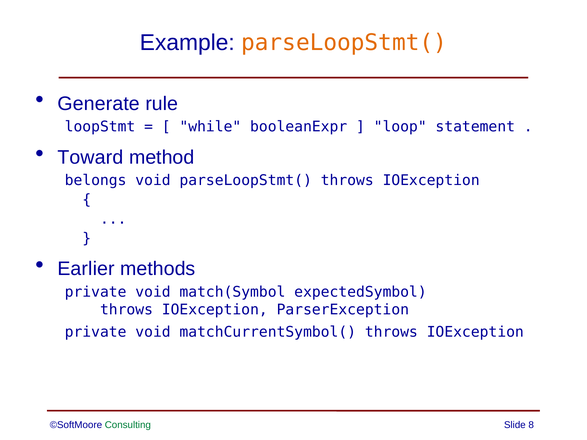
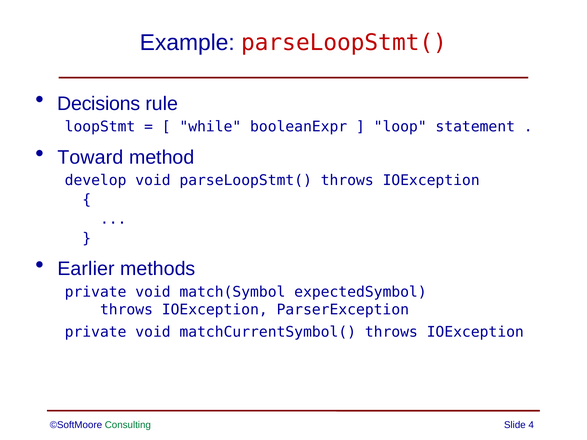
parseLoopStmt( at (344, 43) colour: orange -> red
Generate: Generate -> Decisions
belongs: belongs -> develop
8: 8 -> 4
